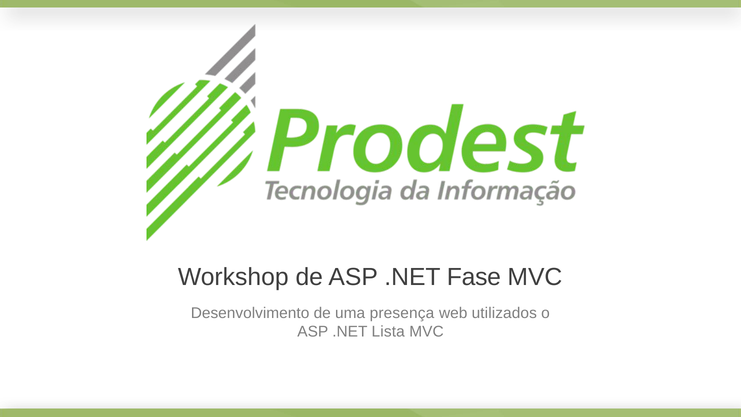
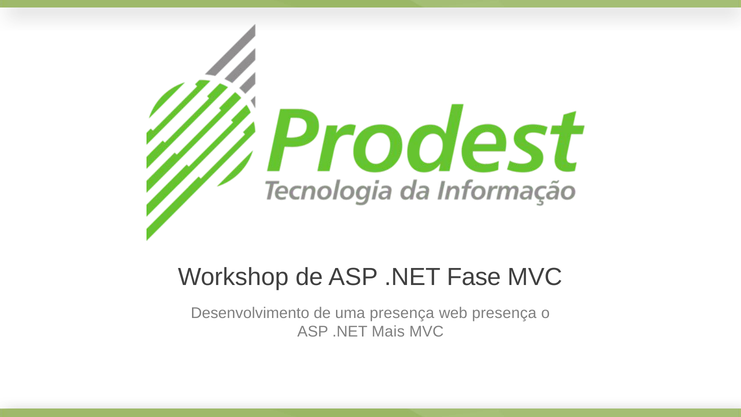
web utilizados: utilizados -> presença
Lista: Lista -> Mais
